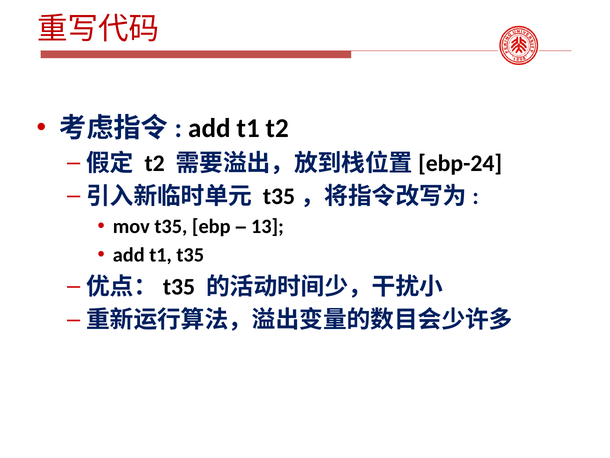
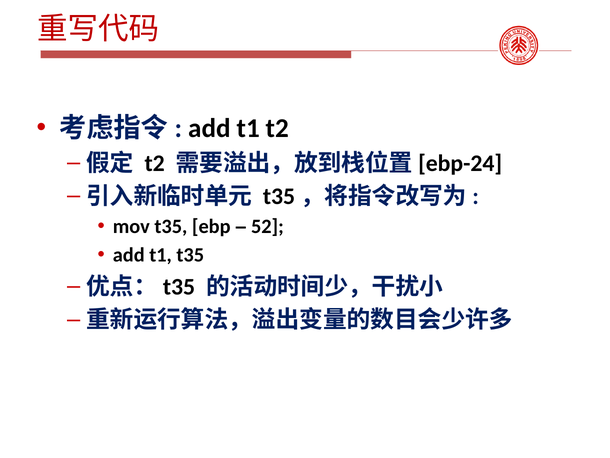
13: 13 -> 52
